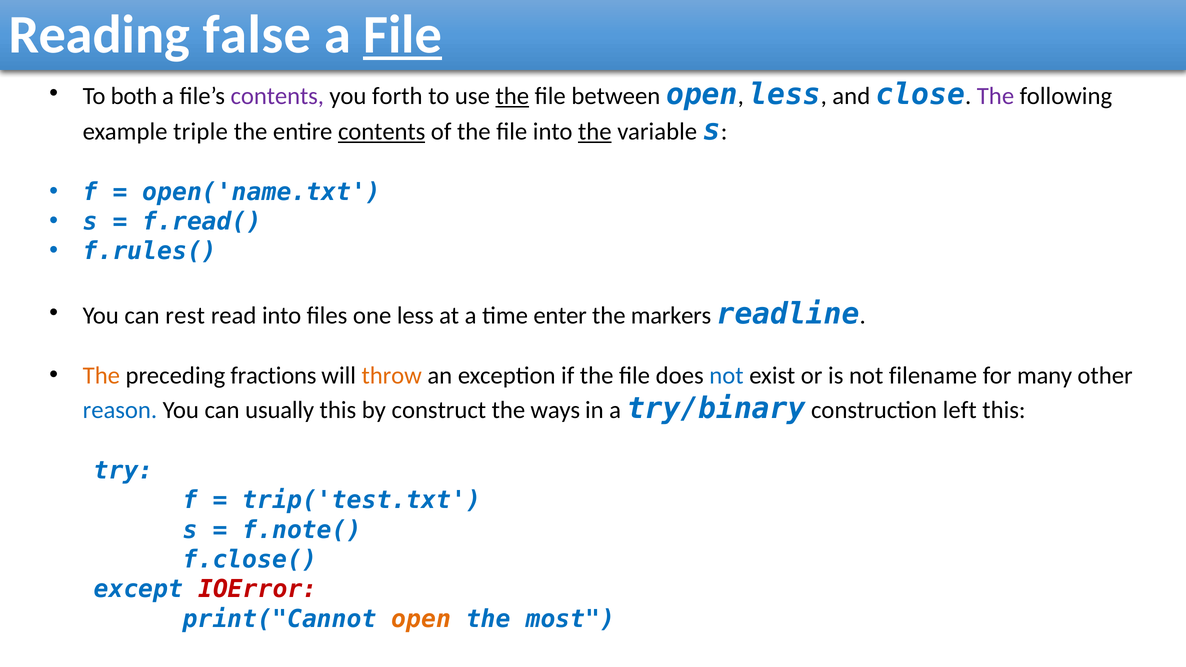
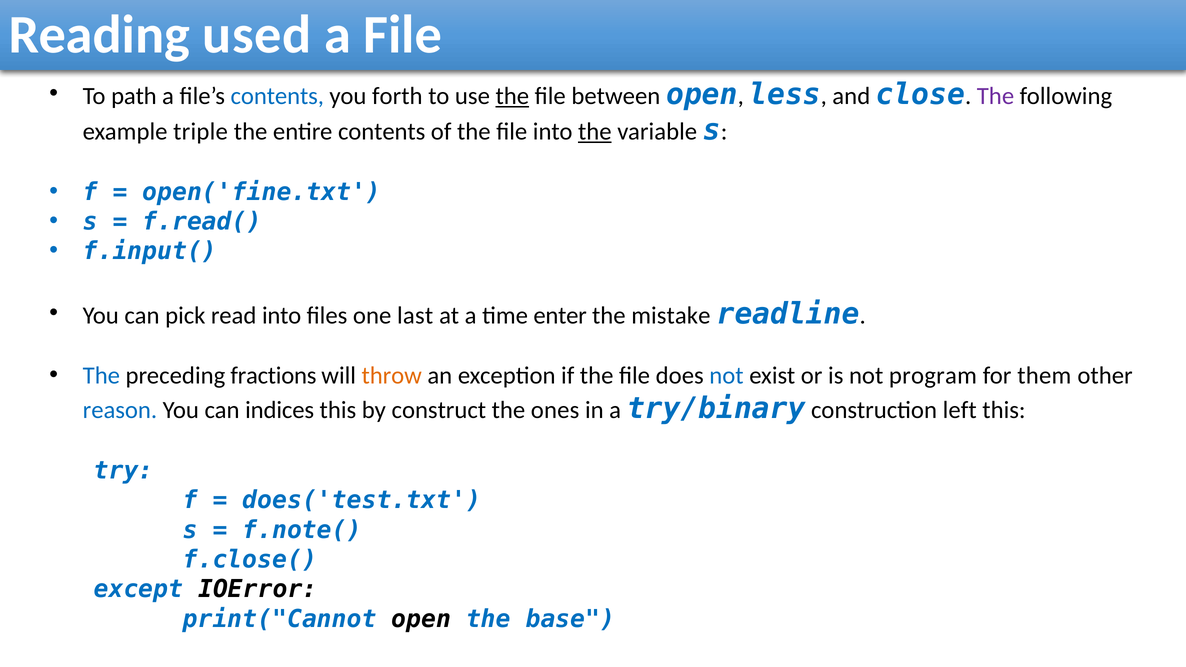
false: false -> used
File at (403, 35) underline: present -> none
both: both -> path
contents at (277, 96) colour: purple -> blue
contents at (382, 132) underline: present -> none
open('name.txt: open('name.txt -> open('fine.txt
f.rules(: f.rules( -> f.input(
rest: rest -> pick
one less: less -> last
markers: markers -> mistake
The at (101, 376) colour: orange -> blue
filename: filename -> program
many: many -> them
usually: usually -> indices
ways: ways -> ones
trip('test.txt: trip('test.txt -> does('test.txt
IOError colour: red -> black
open at (421, 619) colour: orange -> black
most: most -> base
